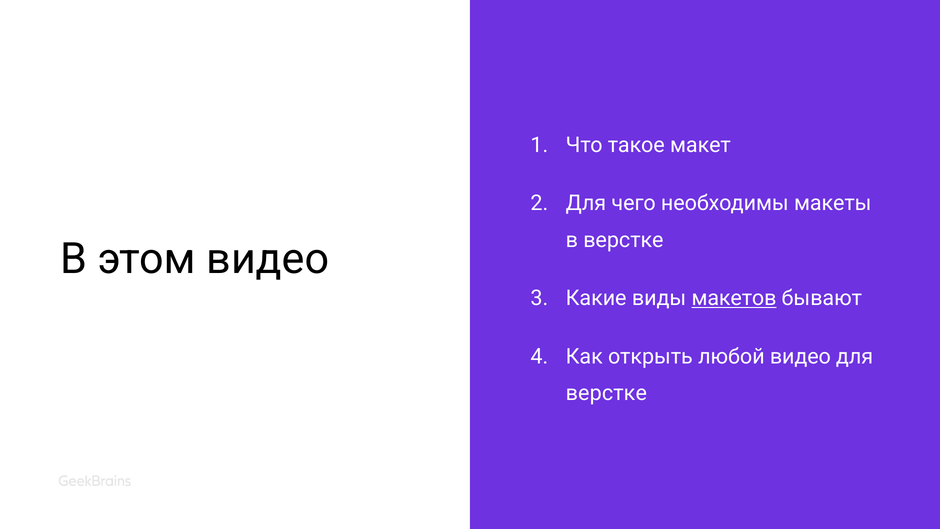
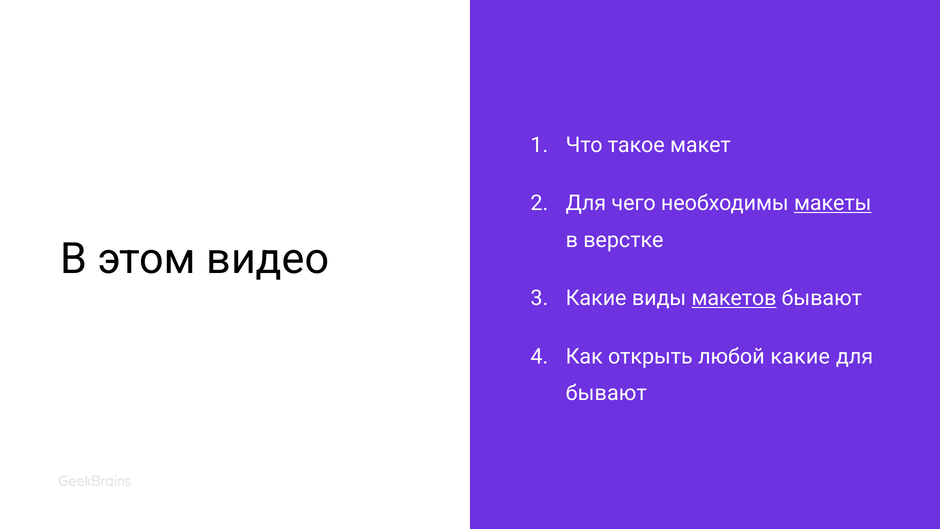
макеты underline: none -> present
любой видео: видео -> какие
верстке at (606, 393): верстке -> бывают
